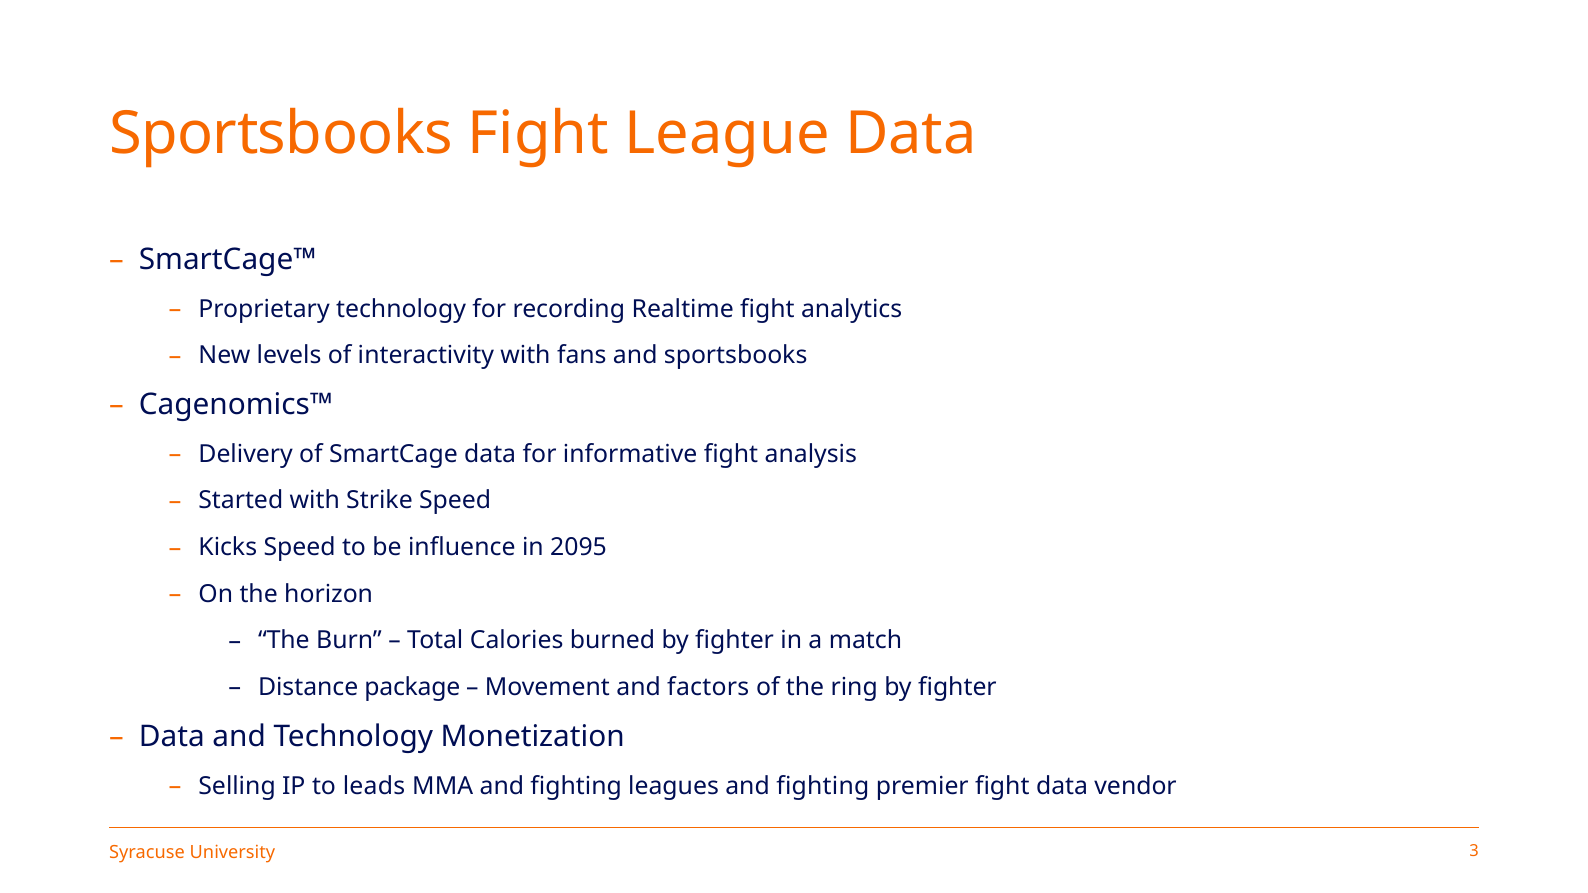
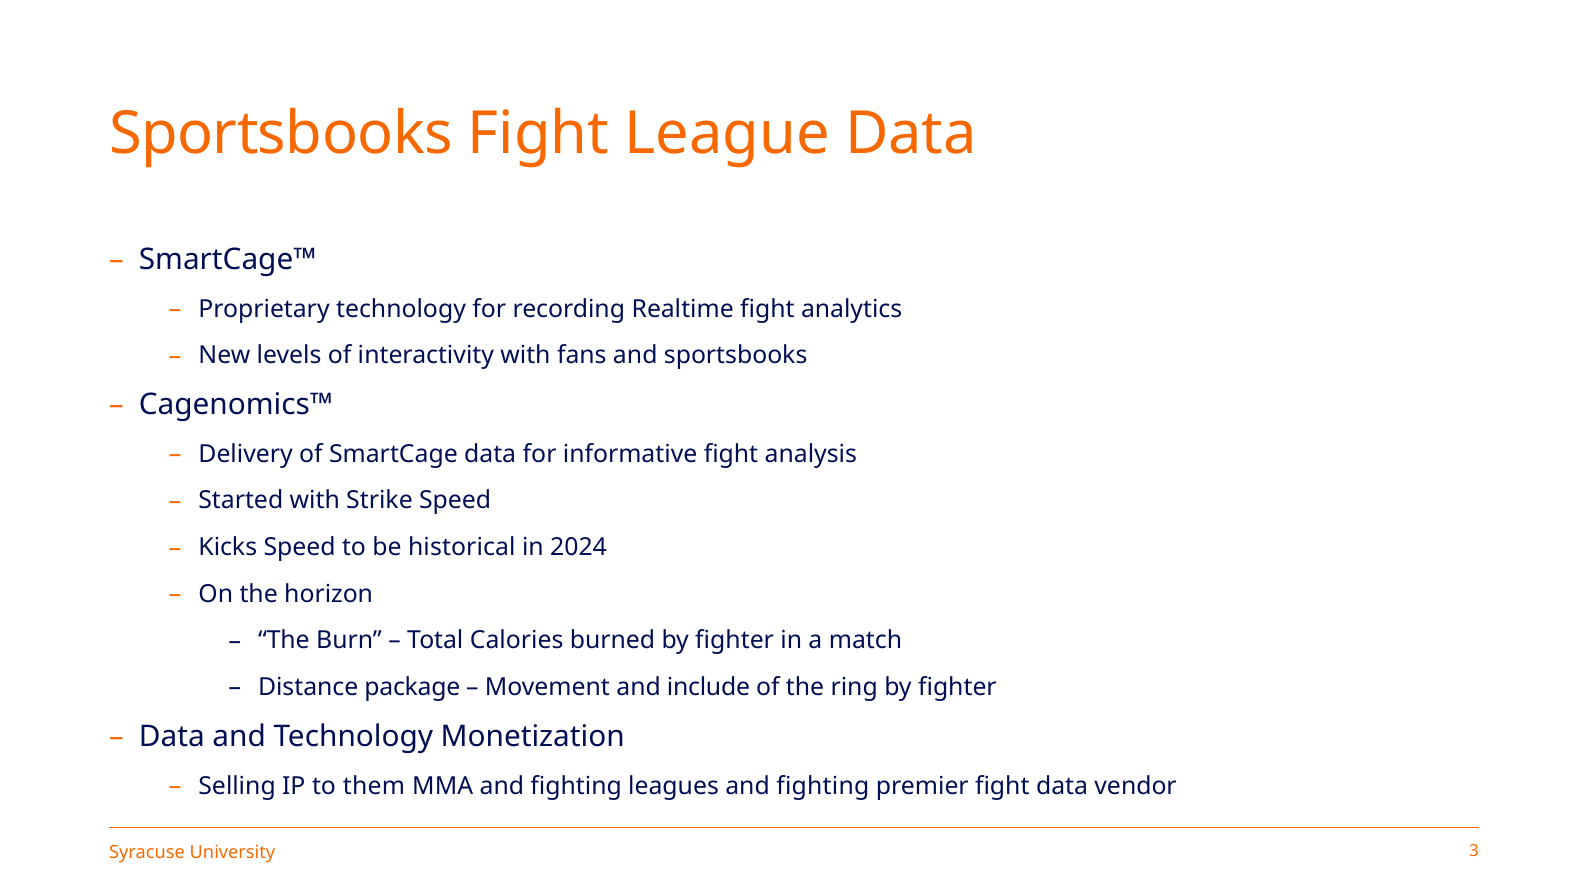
influence: influence -> historical
2095: 2095 -> 2024
factors: factors -> include
leads: leads -> them
